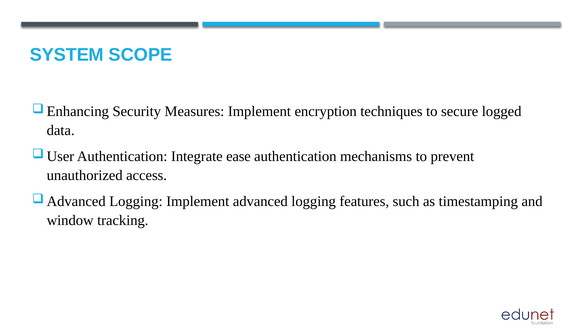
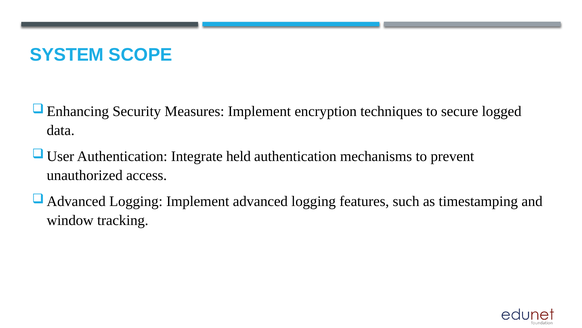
ease: ease -> held
